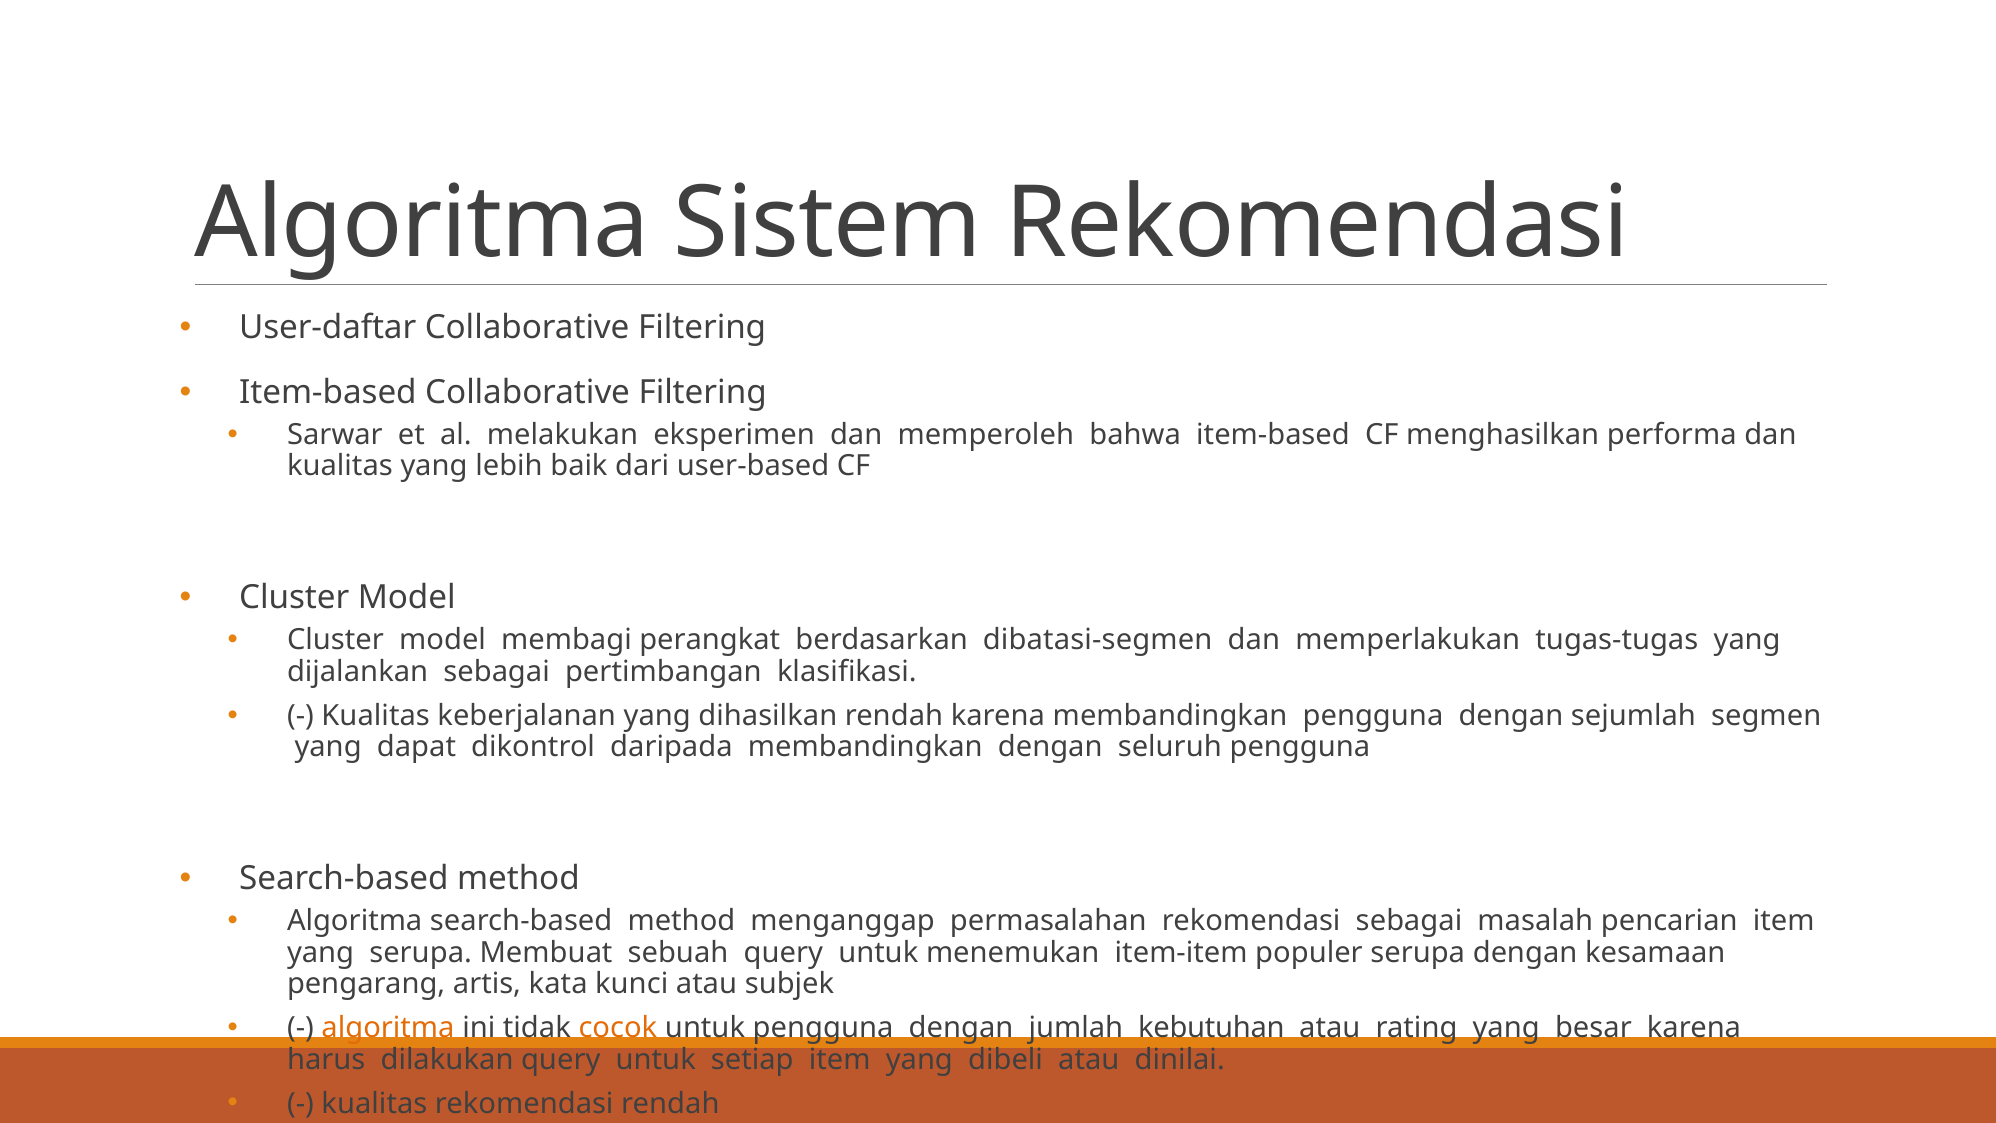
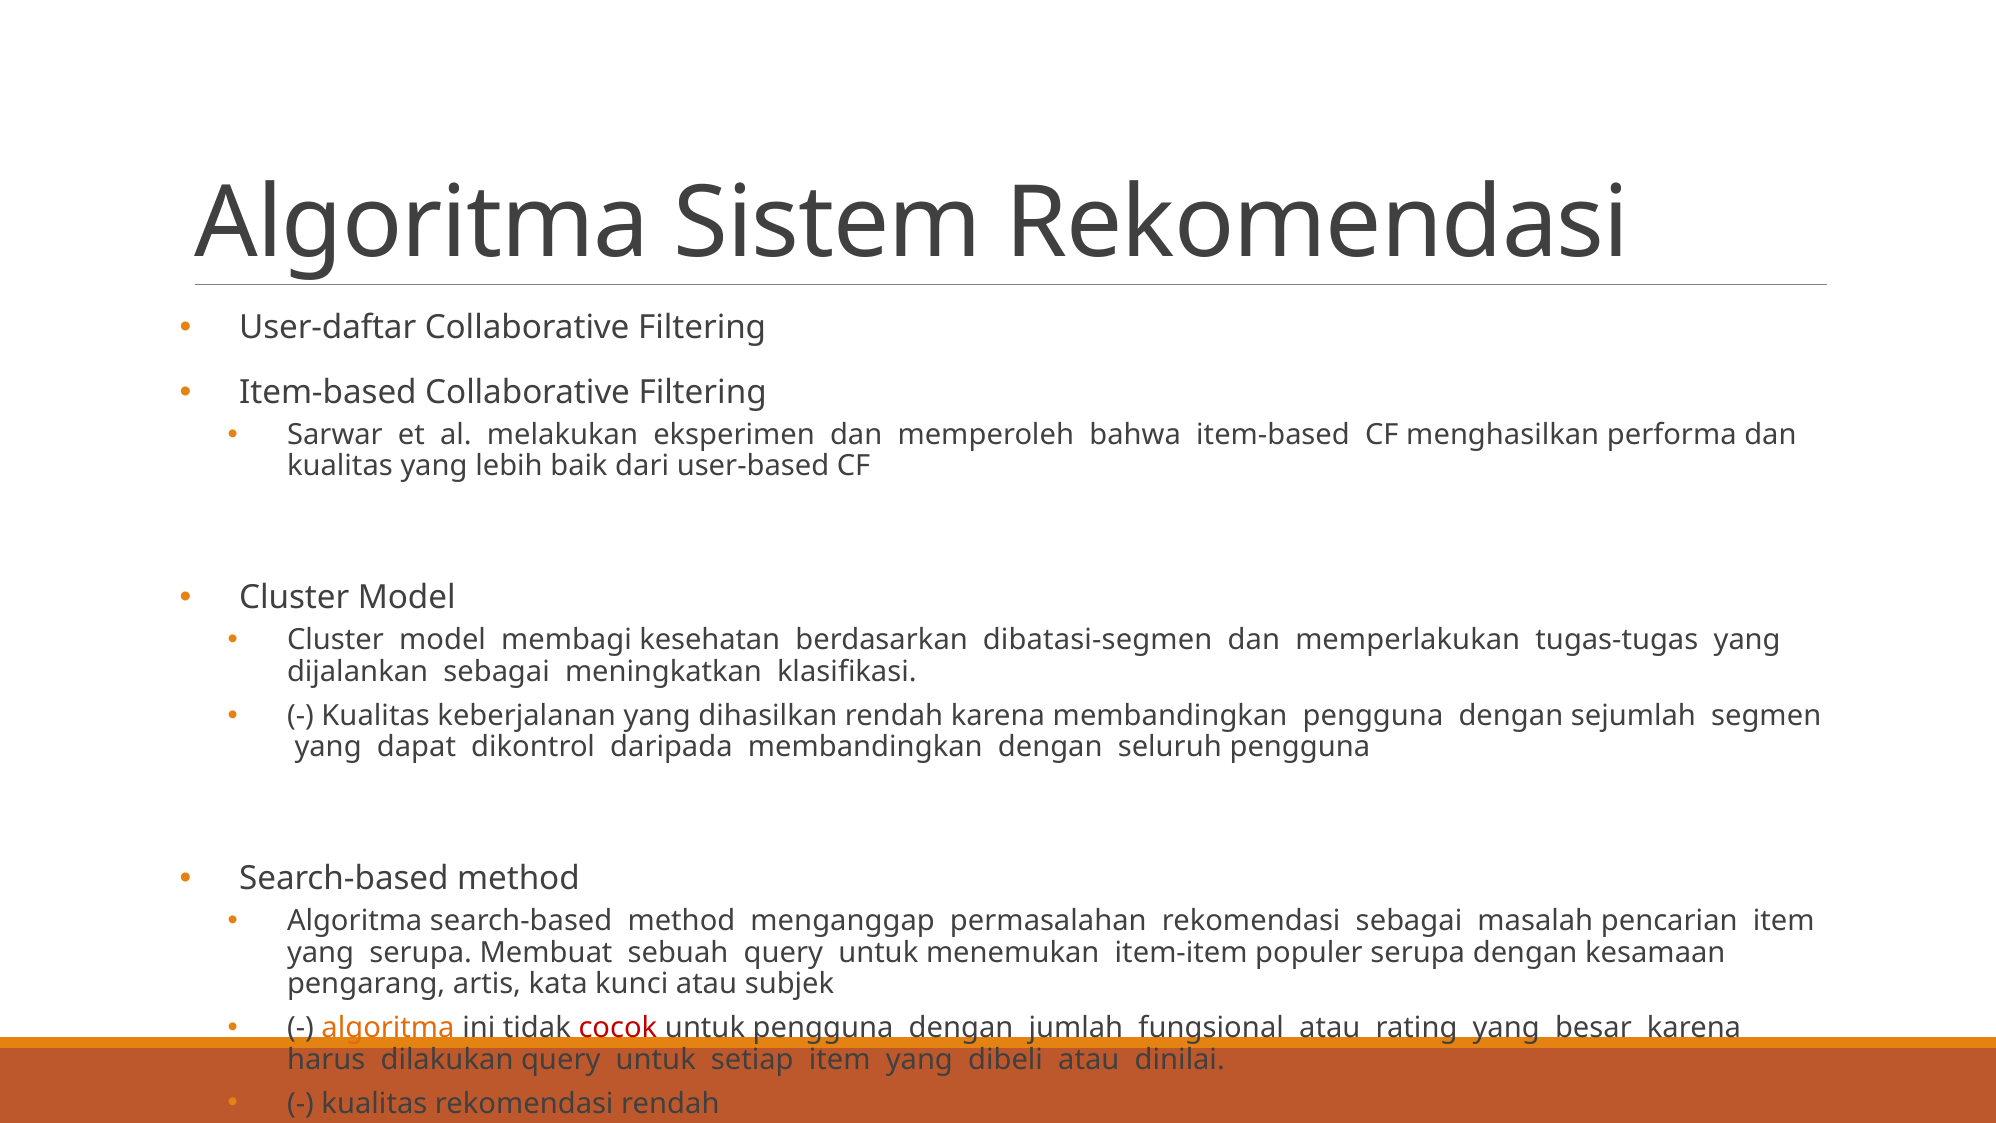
perangkat: perangkat -> kesehatan
pertimbangan: pertimbangan -> meningkatkan
cocok colour: orange -> red
kebutuhan: kebutuhan -> fungsional
